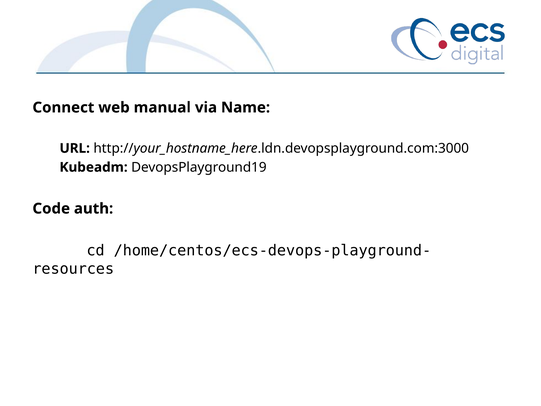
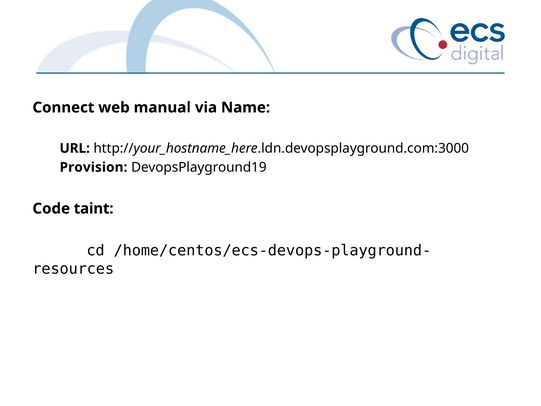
Kubeadm: Kubeadm -> Provision
auth: auth -> taint
